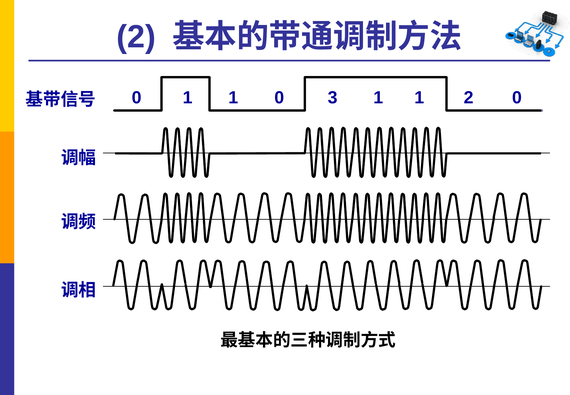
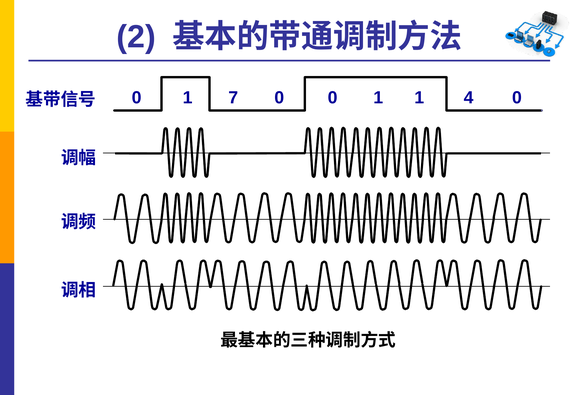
0 1 1: 1 -> 7
0 3: 3 -> 0
1 2: 2 -> 4
